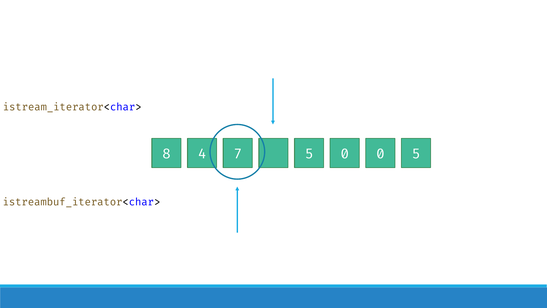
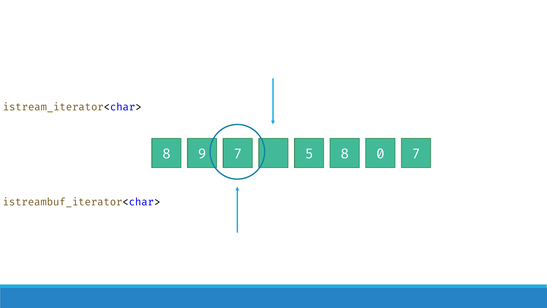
4: 4 -> 9
5 0: 0 -> 8
0 5: 5 -> 7
